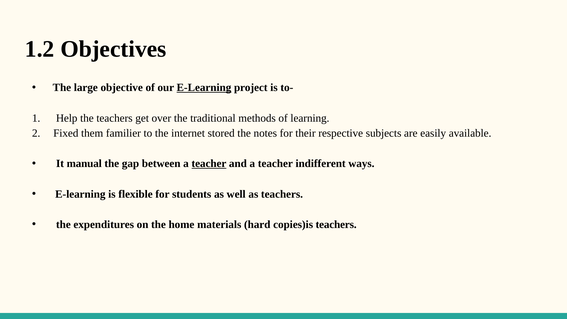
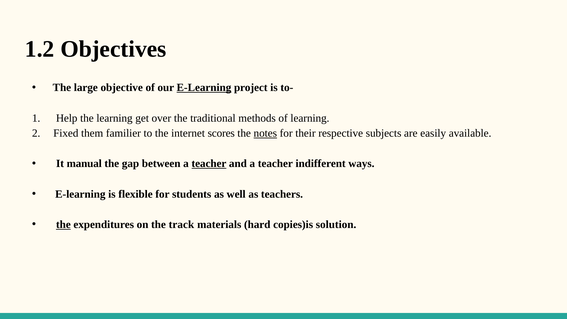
the teachers: teachers -> learning
stored: stored -> scores
notes underline: none -> present
the at (63, 224) underline: none -> present
home: home -> track
copies)is teachers: teachers -> solution
